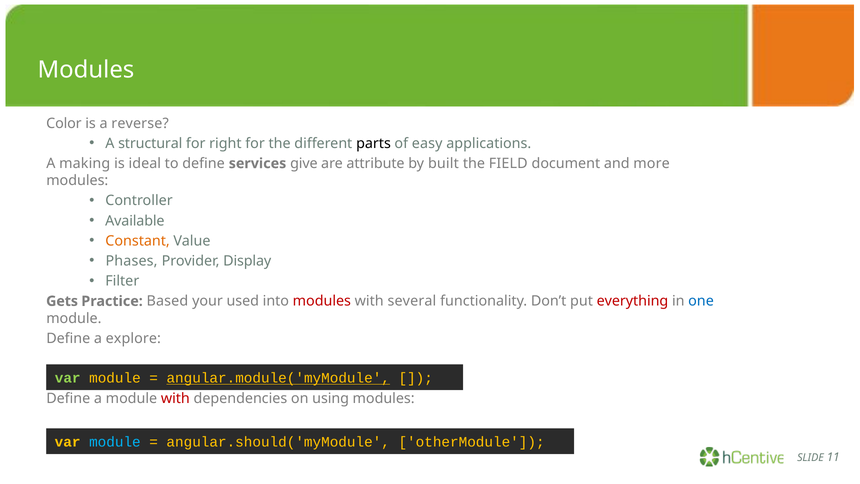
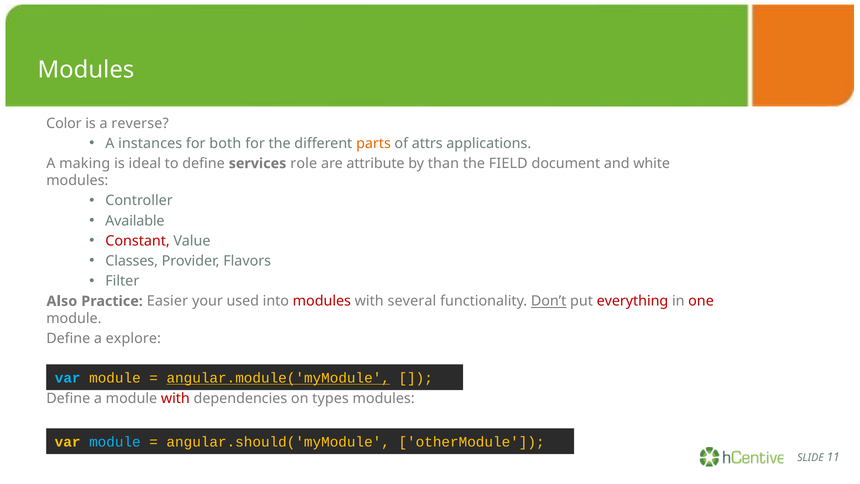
structural: structural -> instances
right: right -> both
parts colour: black -> orange
easy: easy -> attrs
give: give -> role
built: built -> than
more: more -> white
Constant colour: orange -> red
Phases: Phases -> Classes
Display: Display -> Flavors
Gets: Gets -> Also
Based: Based -> Easier
Don’t underline: none -> present
one colour: blue -> red
var at (68, 378) colour: light green -> light blue
using: using -> types
